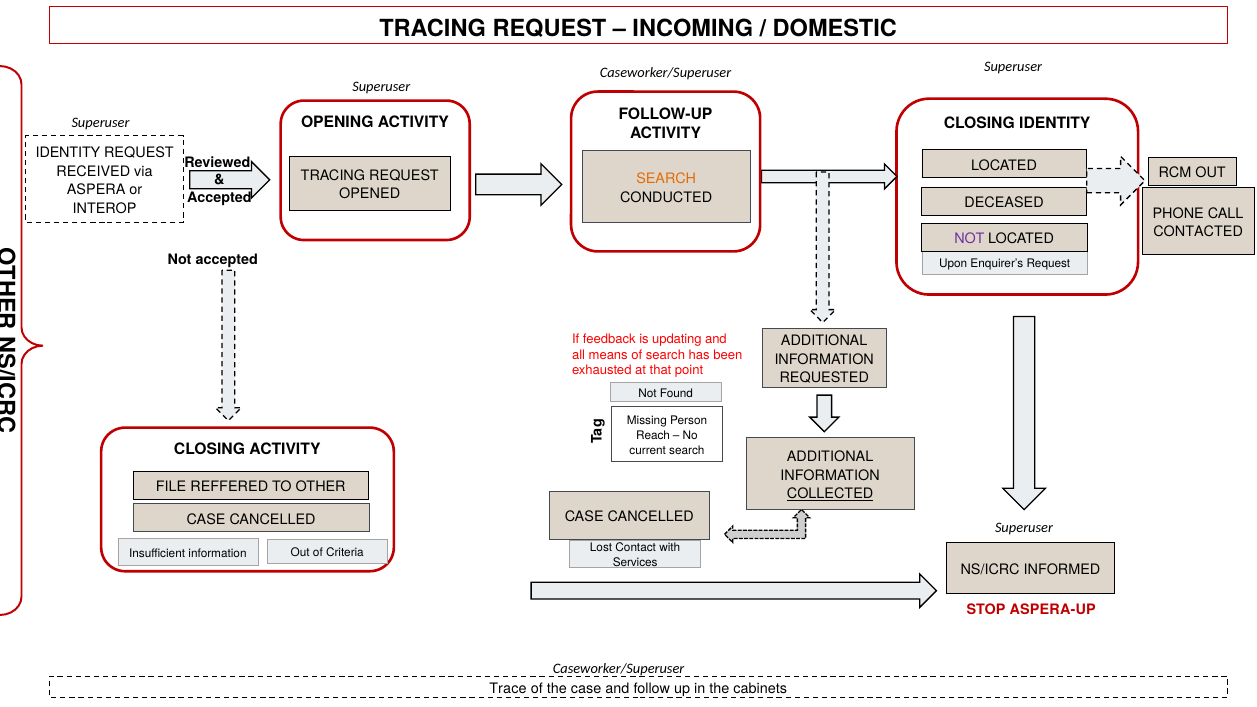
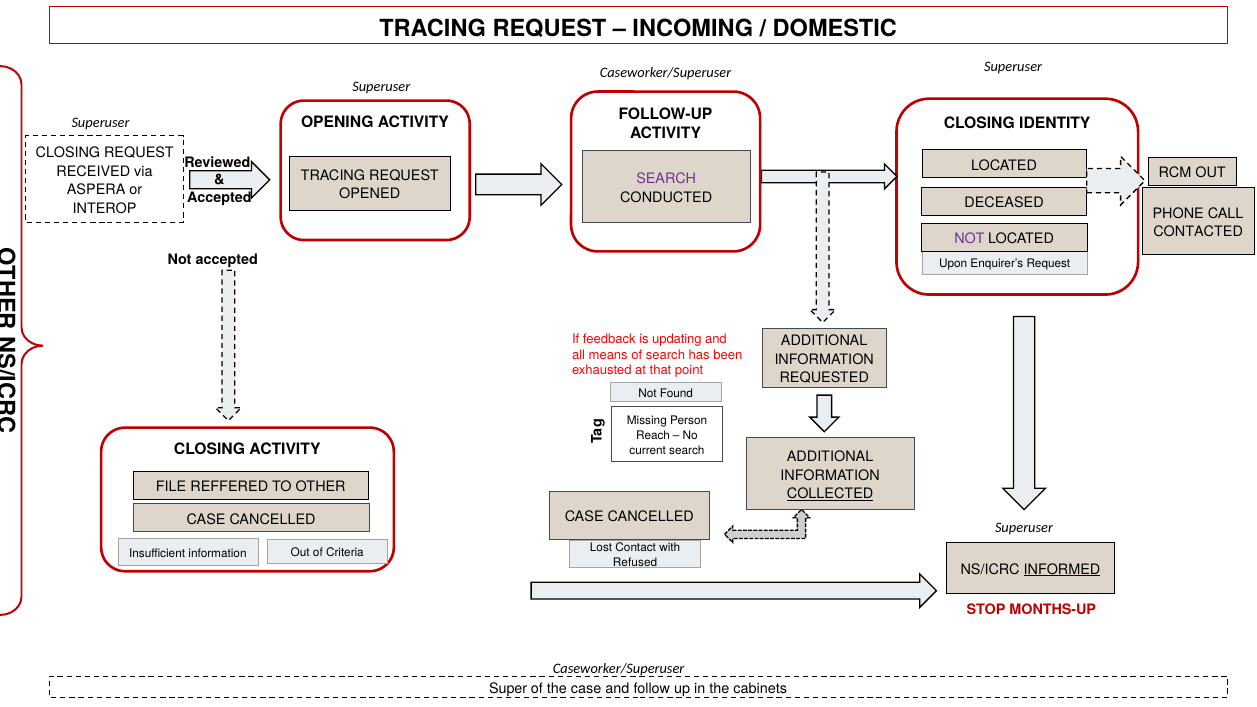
IDENTITY at (68, 153): IDENTITY -> CLOSING
SEARCH at (666, 179) colour: orange -> purple
Services: Services -> Refused
INFORMED underline: none -> present
ASPERA-UP: ASPERA-UP -> MONTHS-UP
Trace: Trace -> Super
